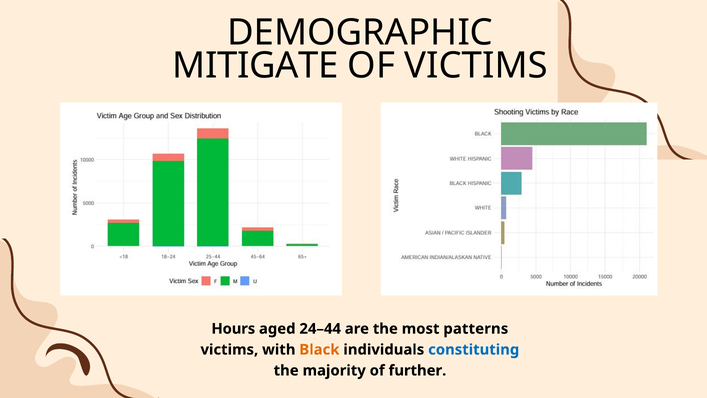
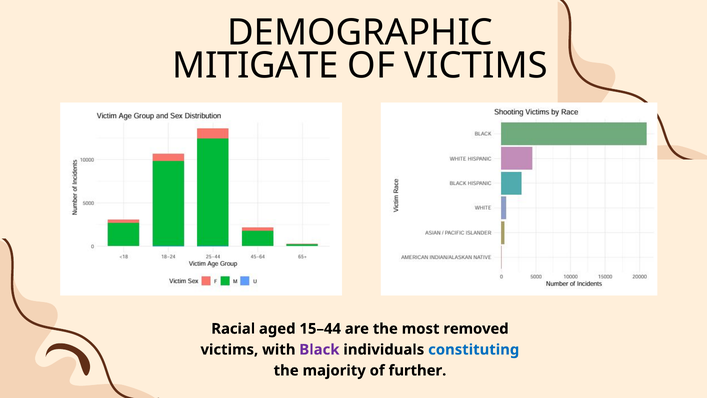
Hours: Hours -> Racial
24–44: 24–44 -> 15–44
patterns: patterns -> removed
Black colour: orange -> purple
